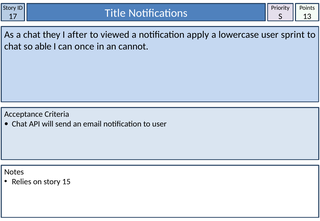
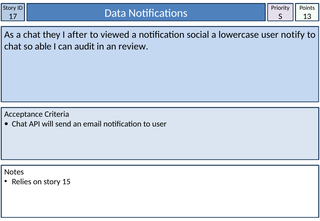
Title: Title -> Data
apply: apply -> social
sprint: sprint -> notify
once: once -> audit
cannot: cannot -> review
